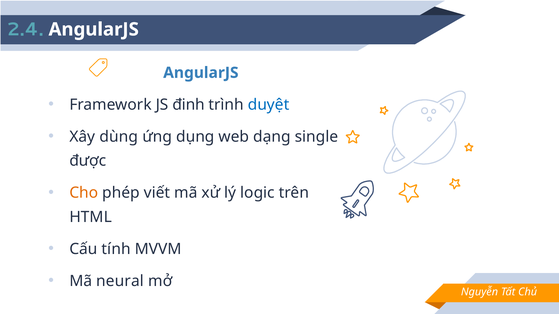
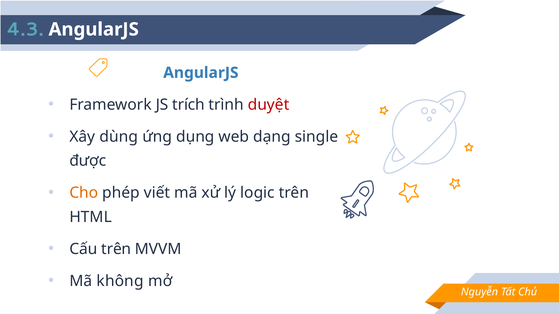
2.4: 2.4 -> 4.3
định: định -> trích
duyệt colour: blue -> red
Cấu tính: tính -> trên
neural: neural -> không
